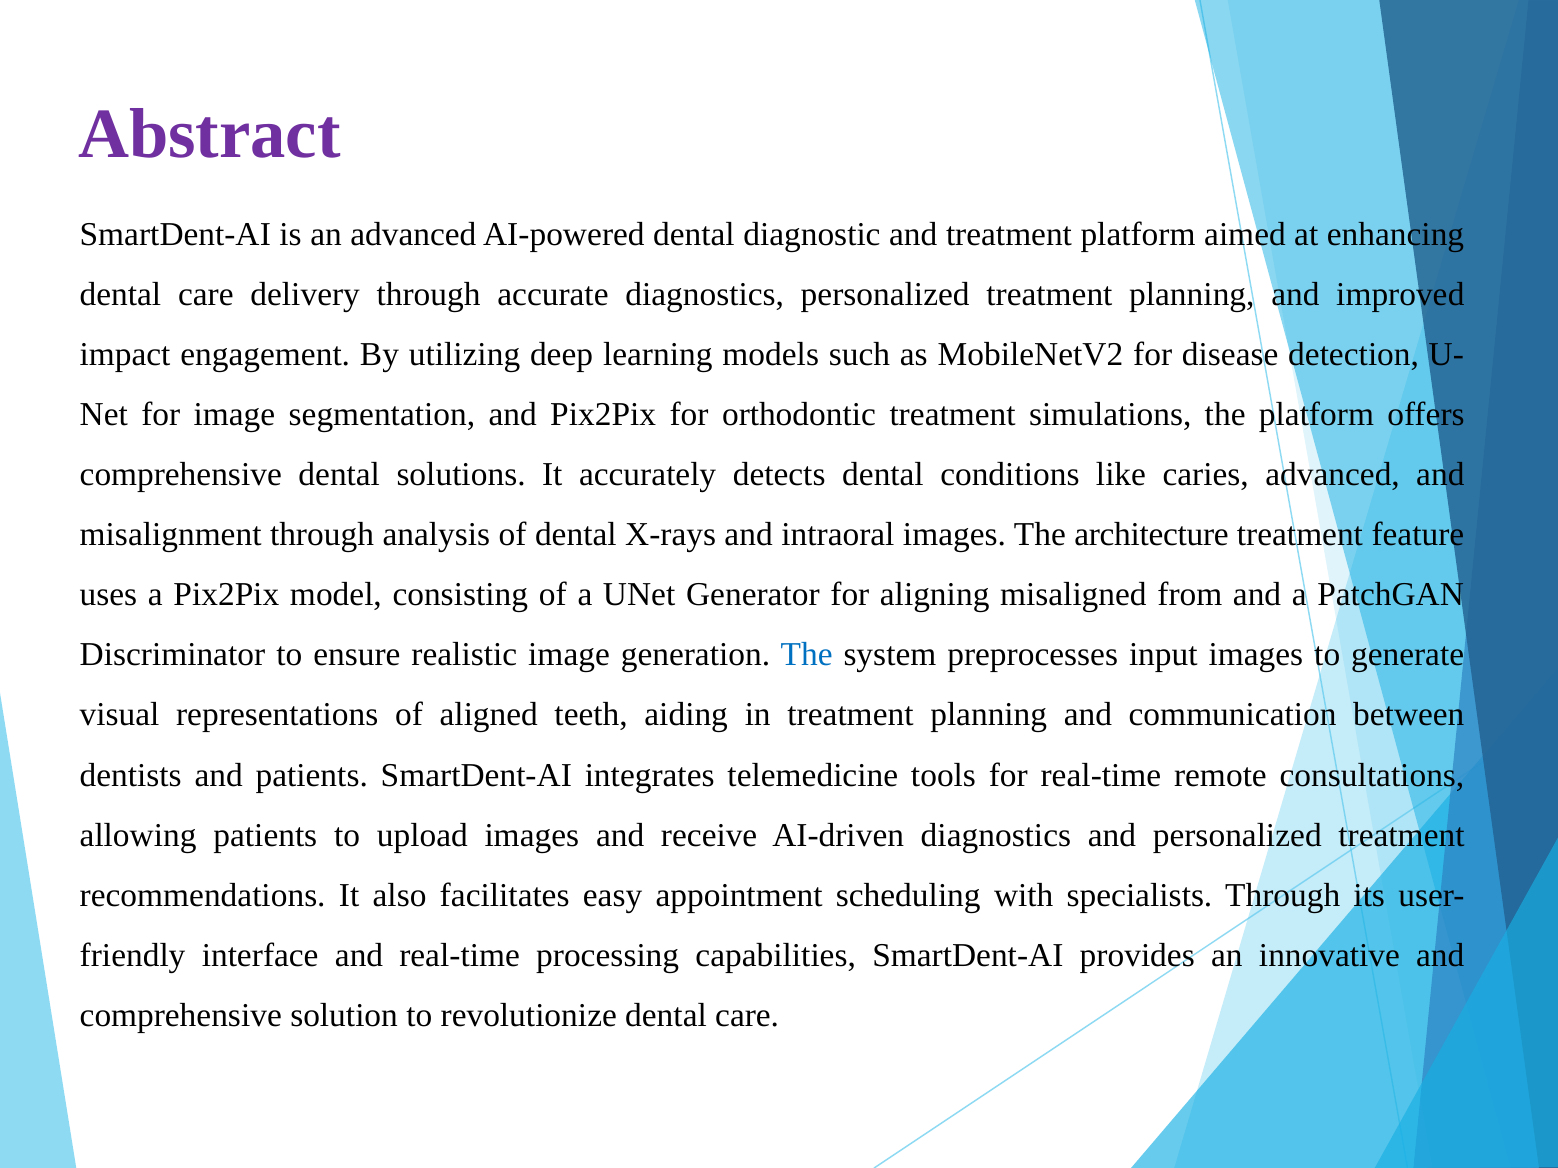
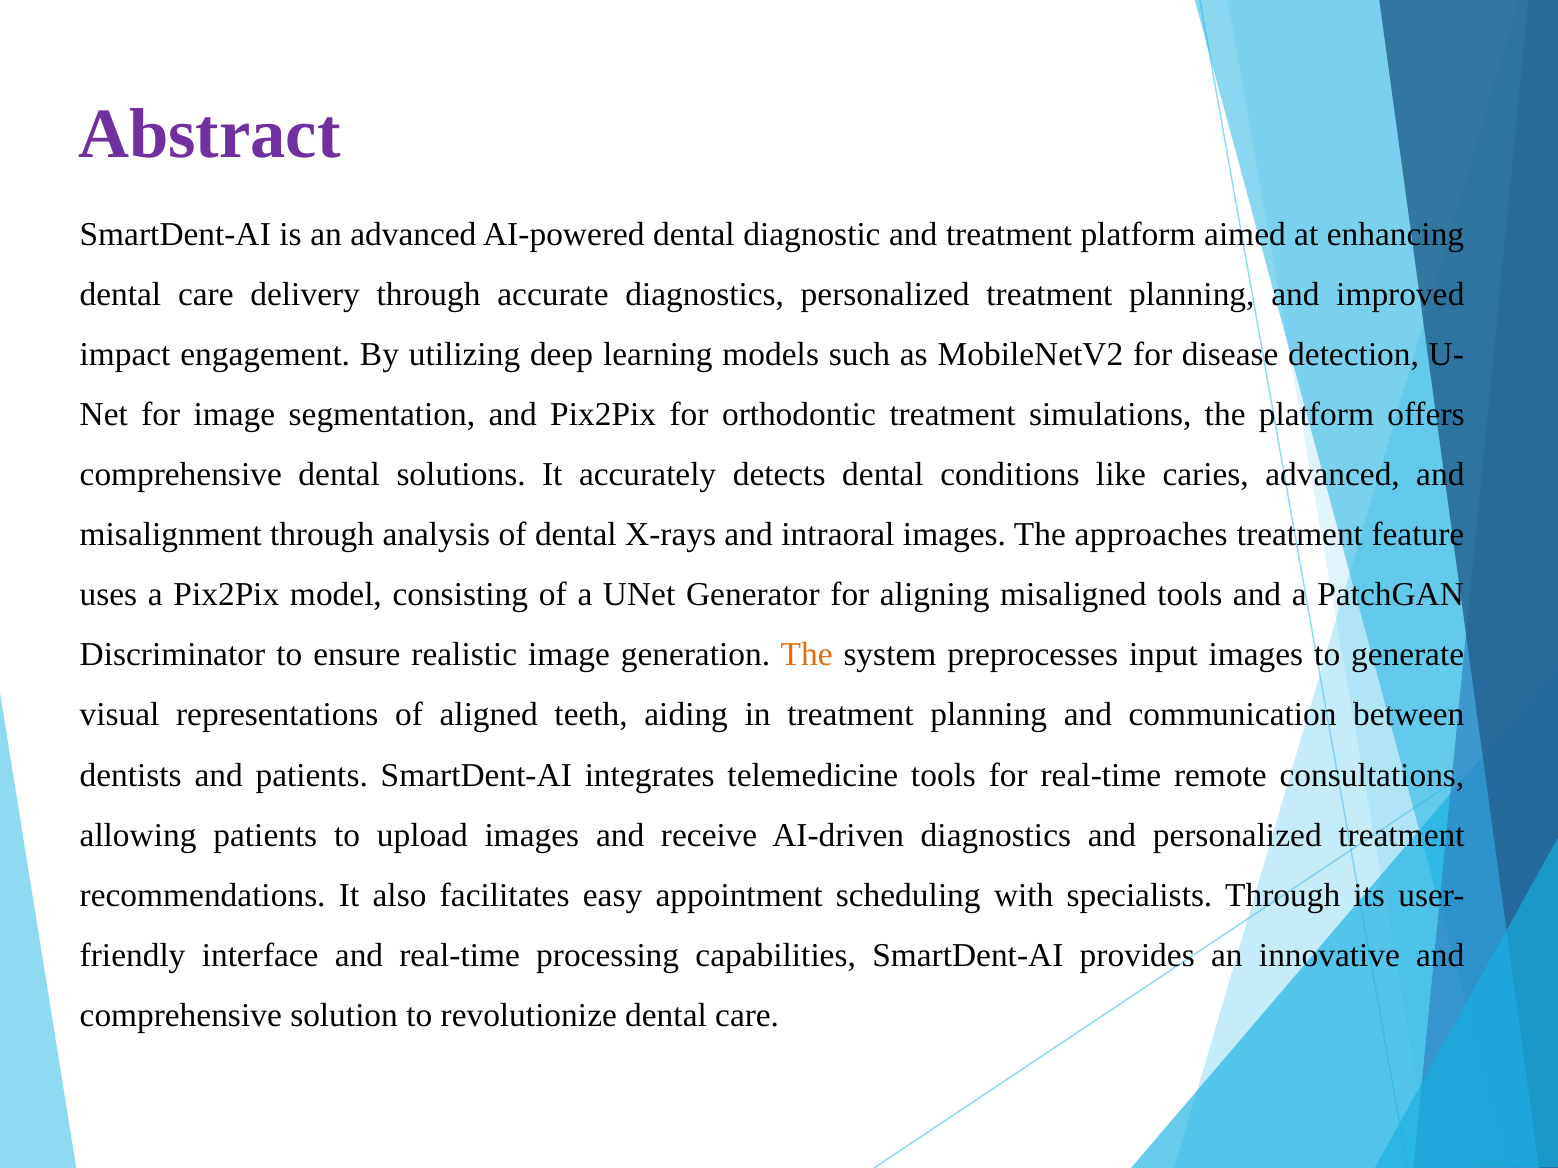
architecture: architecture -> approaches
misaligned from: from -> tools
The at (807, 655) colour: blue -> orange
